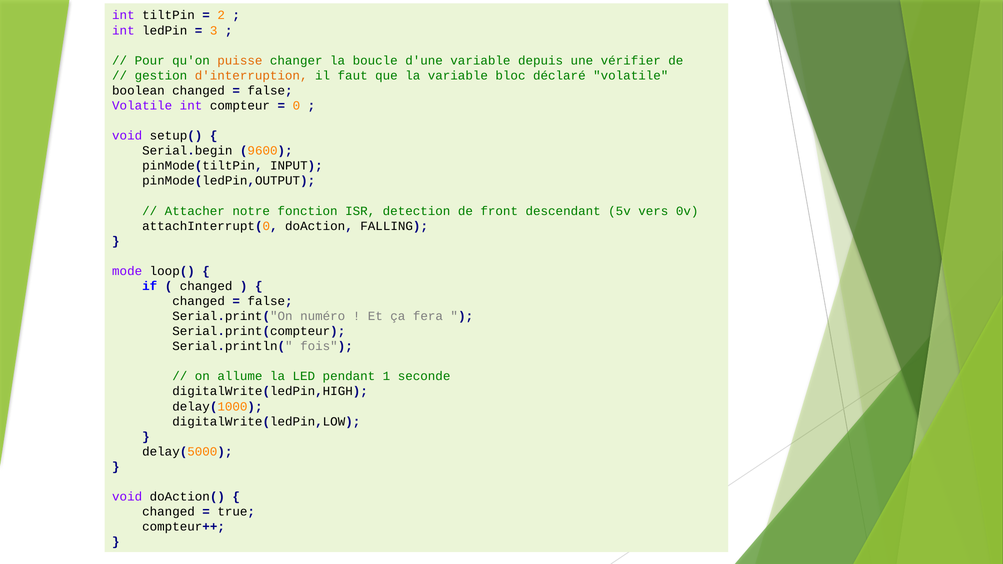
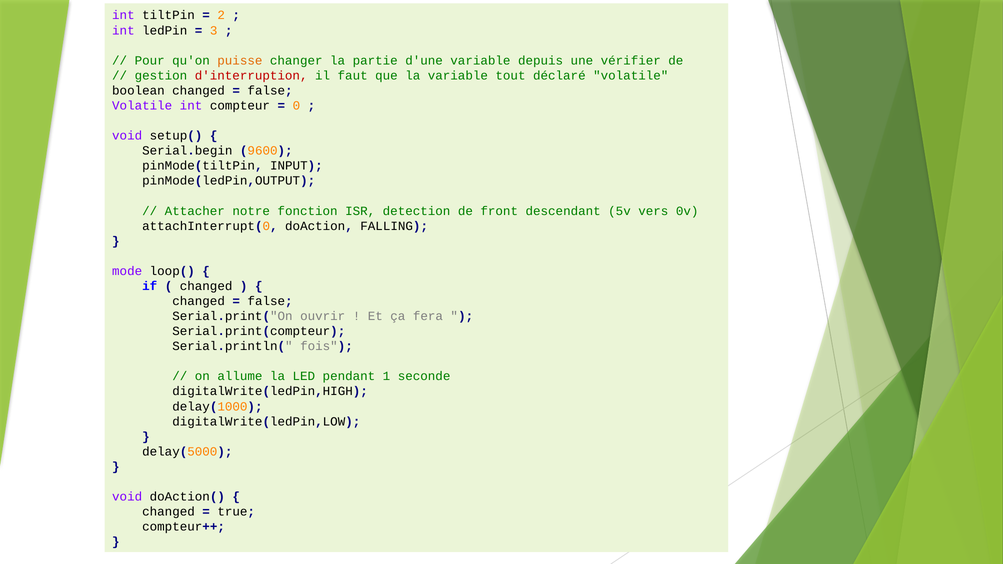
boucle: boucle -> partie
d'interruption colour: orange -> red
bloc: bloc -> tout
numéro: numéro -> ouvrir
